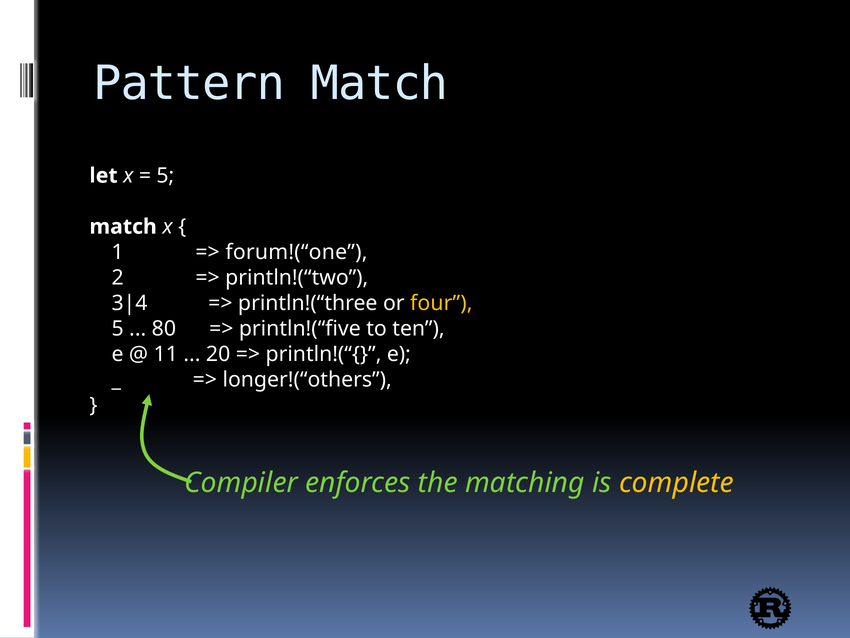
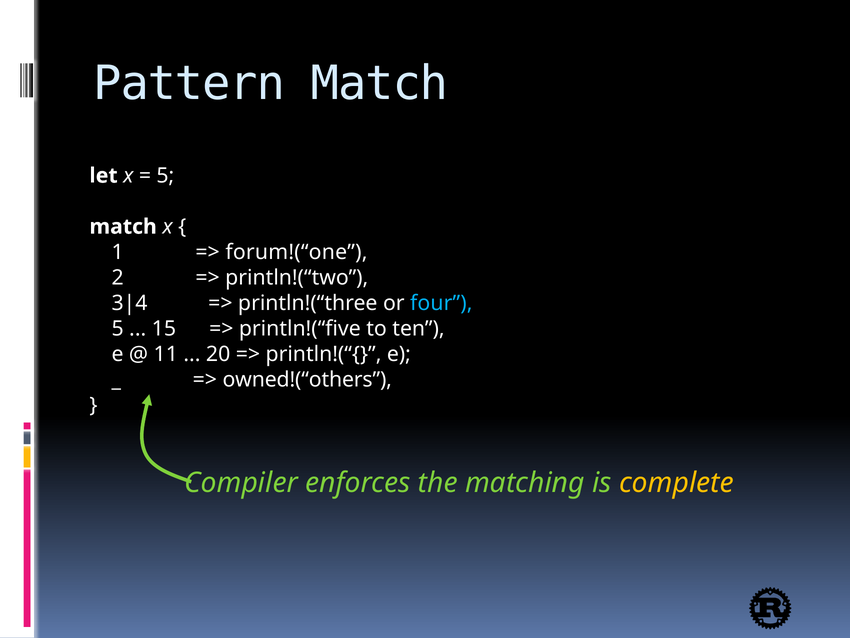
four colour: yellow -> light blue
80: 80 -> 15
longer!(“others: longer!(“others -> owned!(“others
